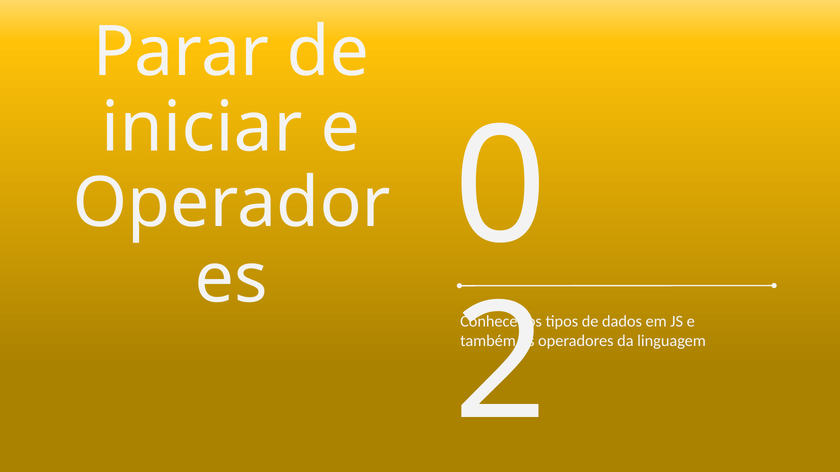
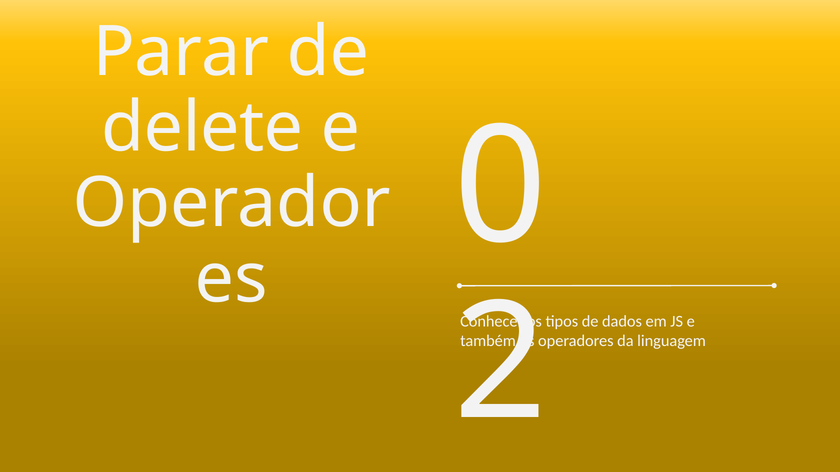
iniciar: iniciar -> delete
